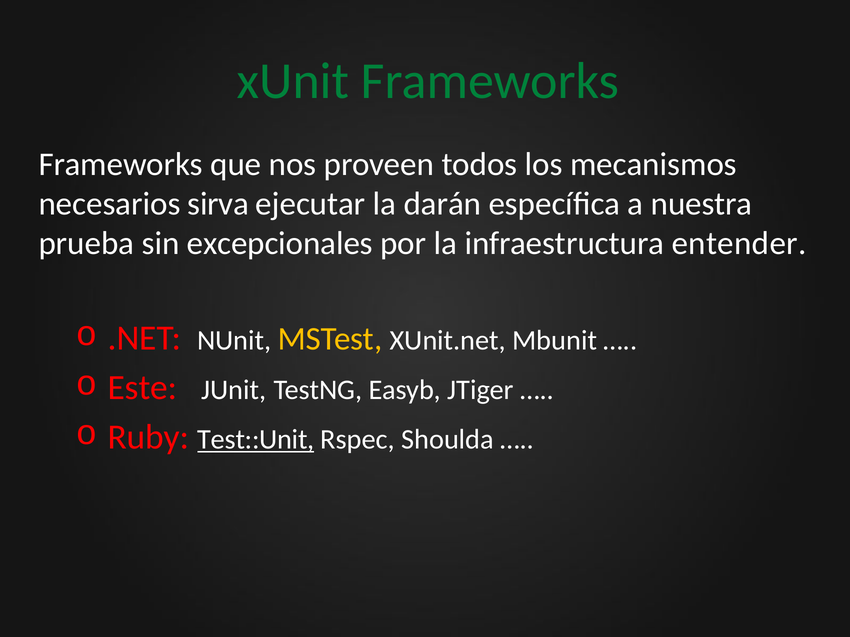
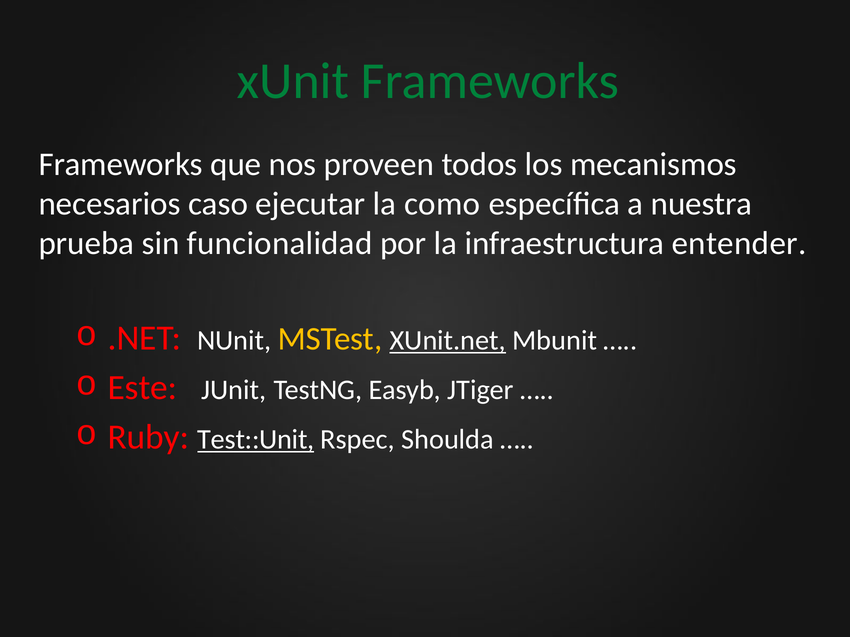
sirva: sirva -> caso
darán: darán -> como
excepcionales: excepcionales -> funcionalidad
XUnit.net underline: none -> present
